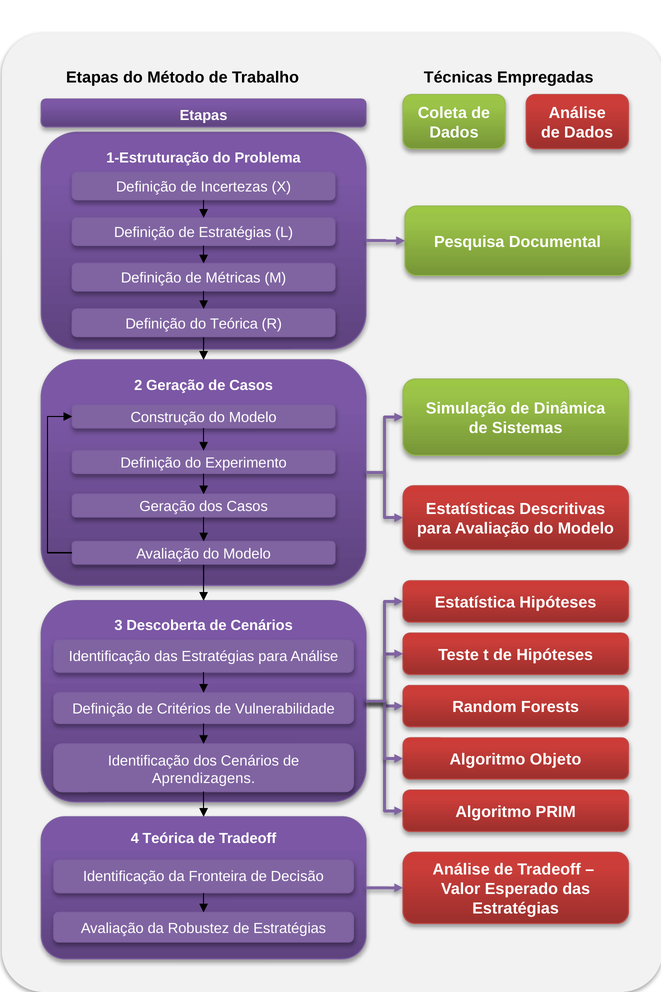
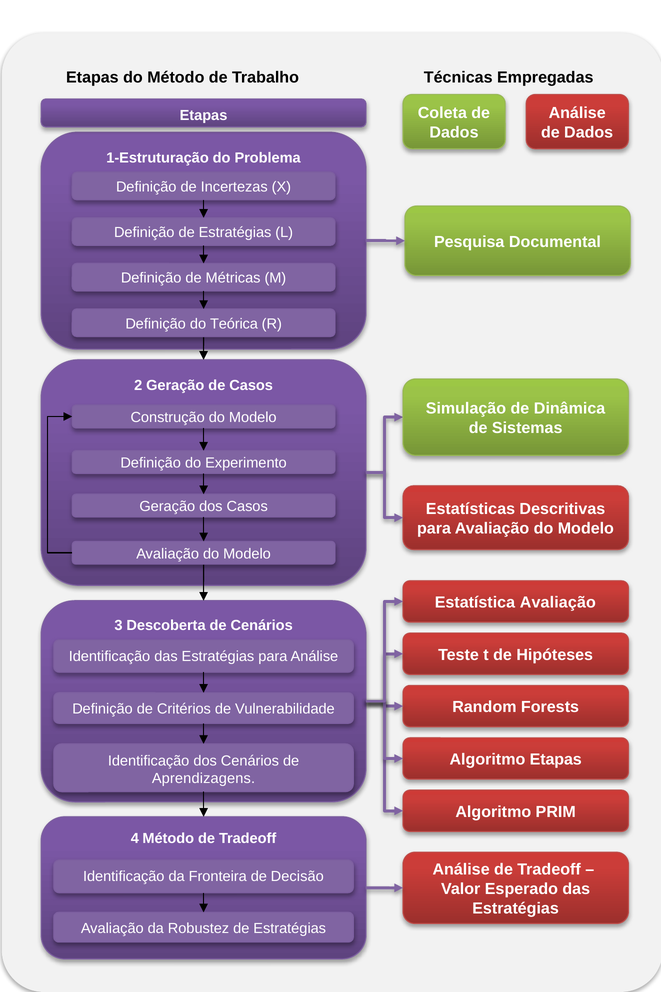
Estatística Hipóteses: Hipóteses -> Avaliação
Algoritmo Objeto: Objeto -> Etapas
4 Teórica: Teórica -> Método
